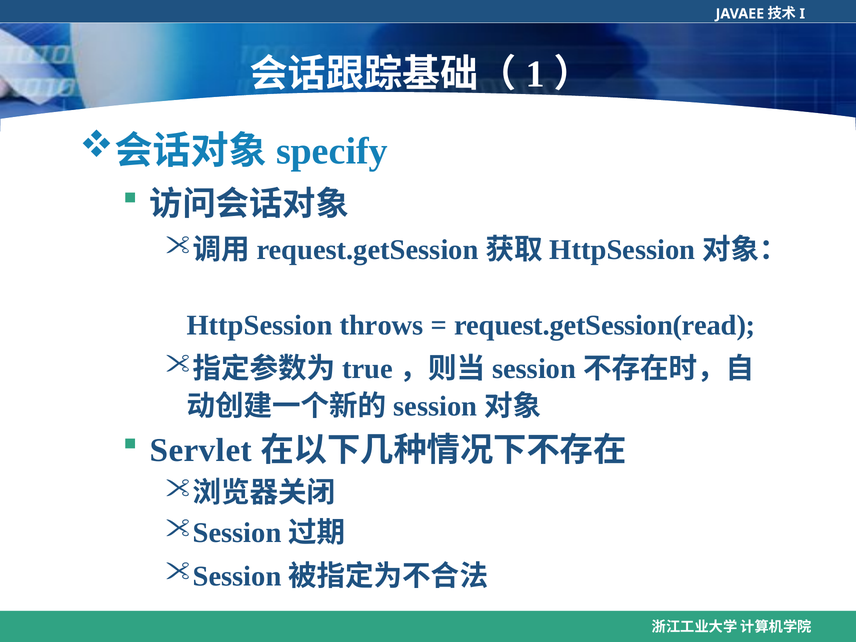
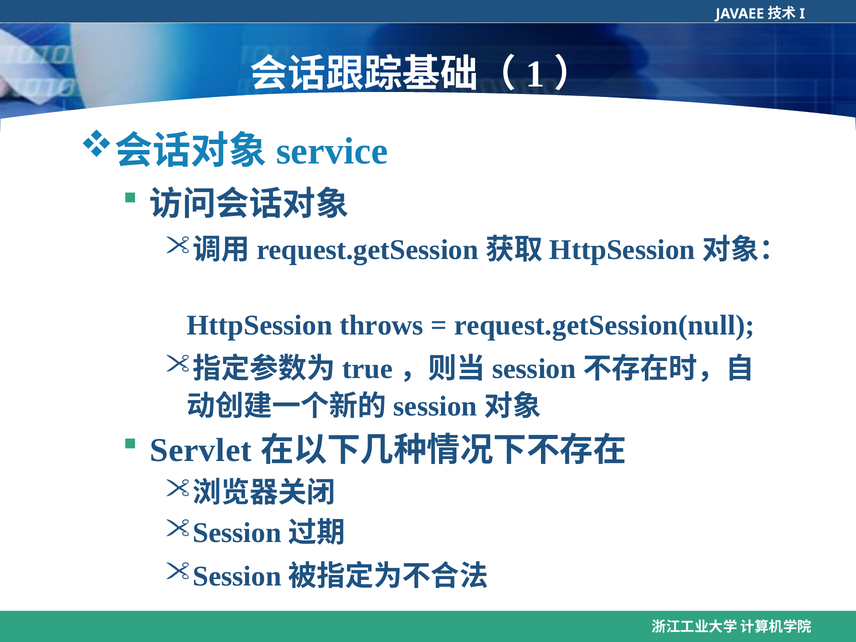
specify: specify -> service
request.getSession(read: request.getSession(read -> request.getSession(null
